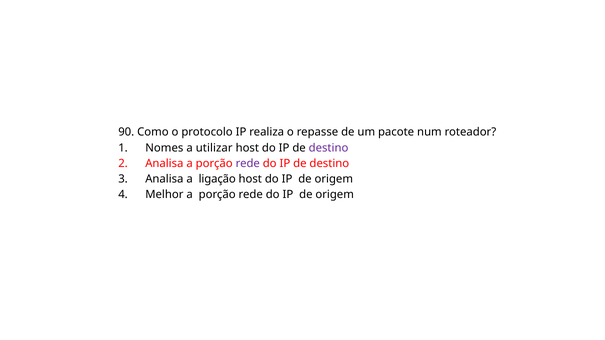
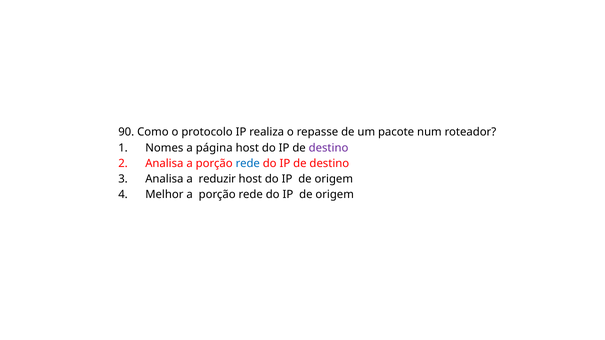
utilizar: utilizar -> página
rede at (248, 164) colour: purple -> blue
ligação: ligação -> reduzir
